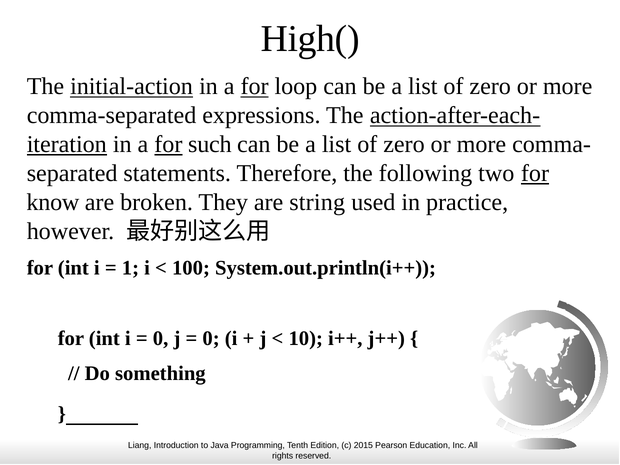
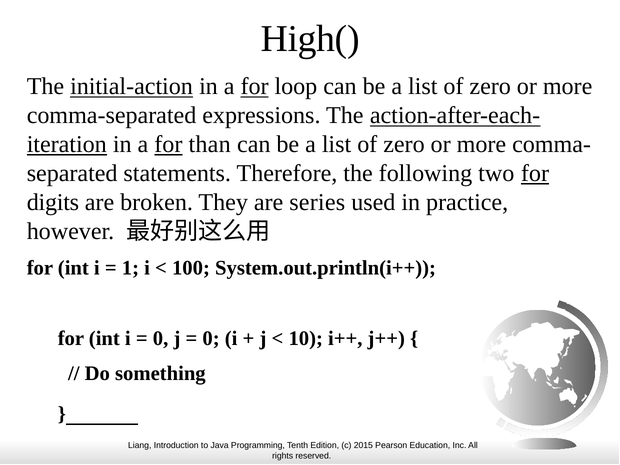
such: such -> than
know: know -> digits
string: string -> series
